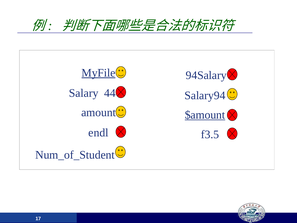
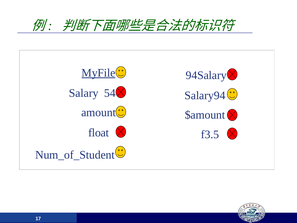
44: 44 -> 54
$amount underline: present -> none
endl: endl -> float
